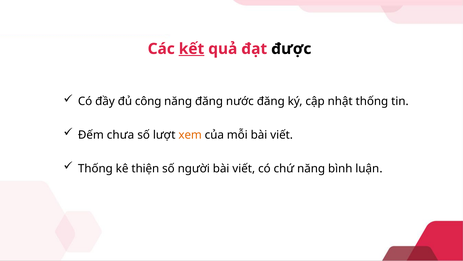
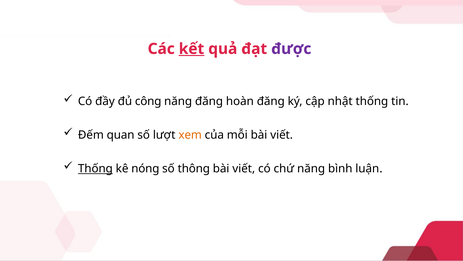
được colour: black -> purple
nước: nước -> hoàn
chưa: chưa -> quan
Thống at (95, 168) underline: none -> present
thiện: thiện -> nóng
người: người -> thông
